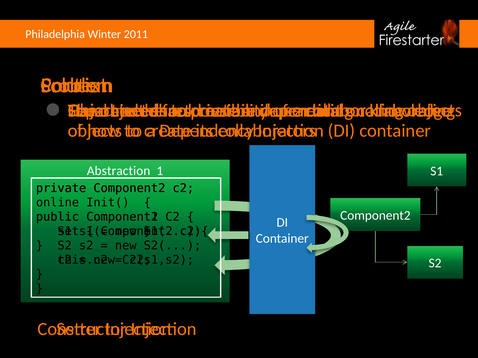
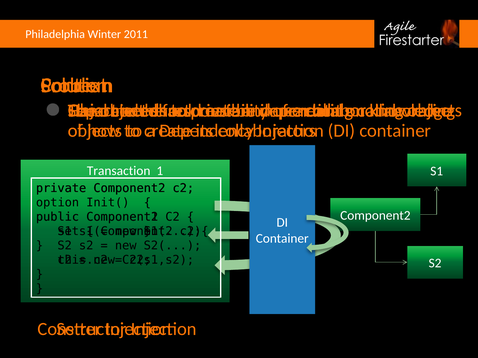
Abstraction: Abstraction -> Transaction
online: online -> option
